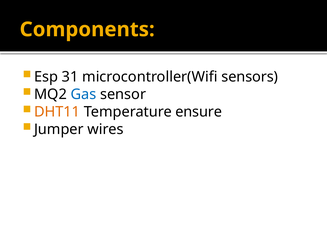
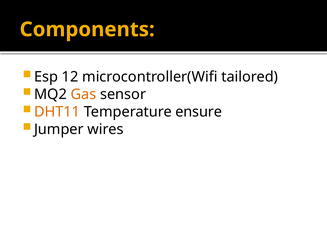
31: 31 -> 12
sensors: sensors -> tailored
Gas colour: blue -> orange
